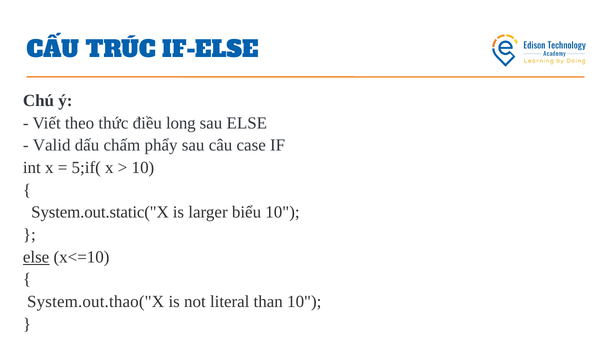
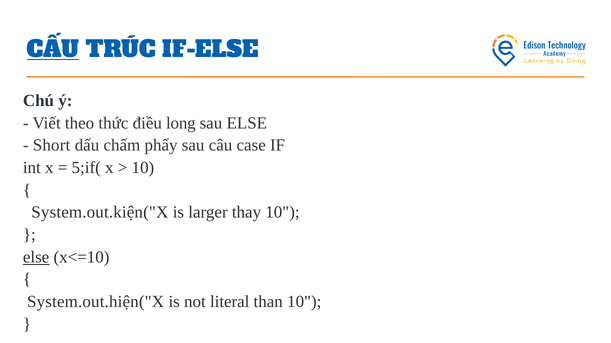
CẤU underline: none -> present
Valid: Valid -> Short
System.out.static("X: System.out.static("X -> System.out.kiện("X
biểu: biểu -> thay
System.out.thao("X: System.out.thao("X -> System.out.hiện("X
